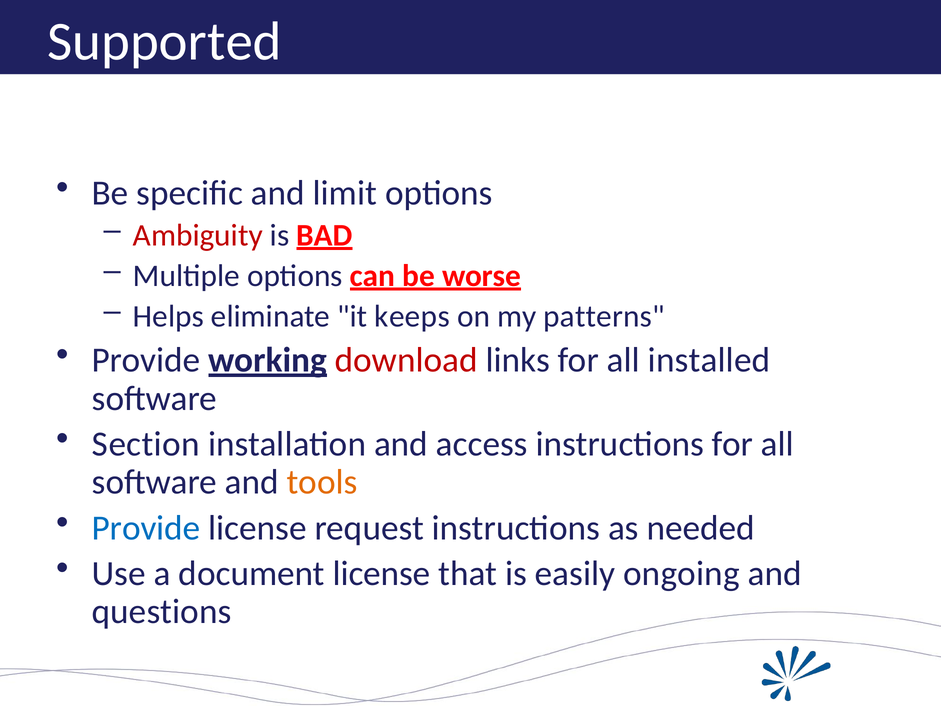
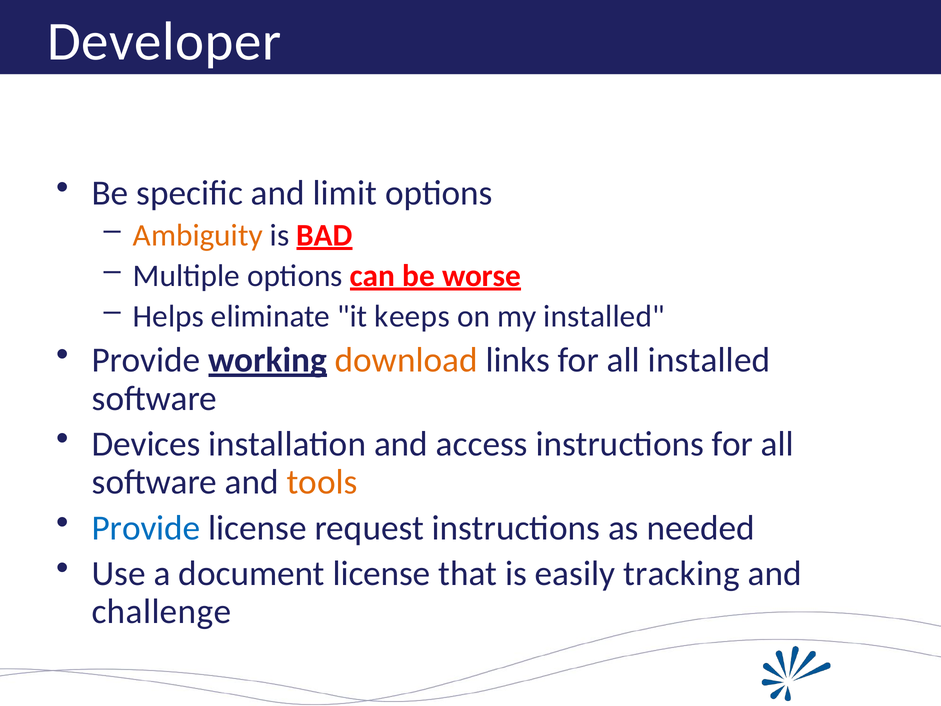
Supported: Supported -> Developer
Ambiguity colour: red -> orange
my patterns: patterns -> installed
download colour: red -> orange
Section: Section -> Devices
ongoing: ongoing -> tracking
questions: questions -> challenge
